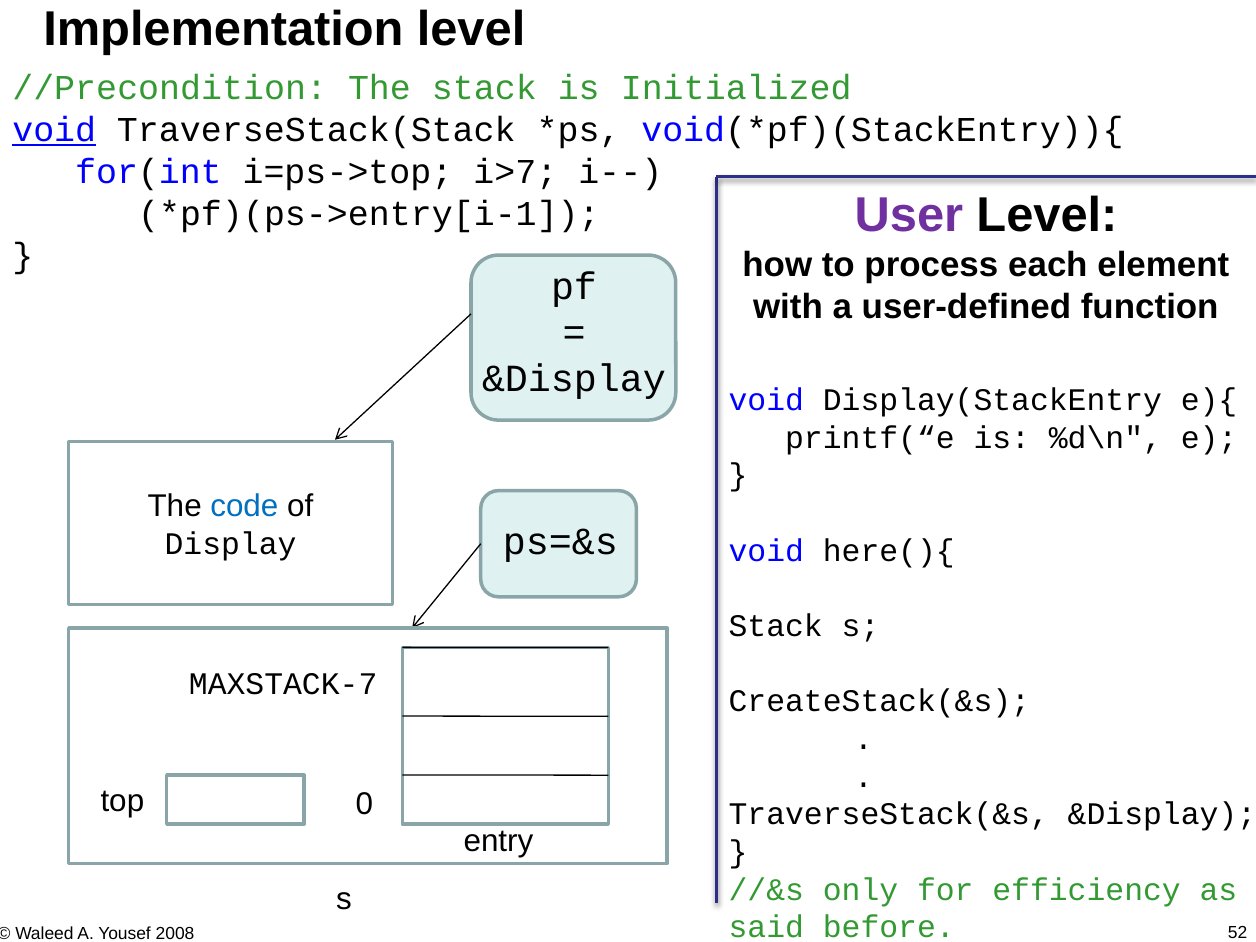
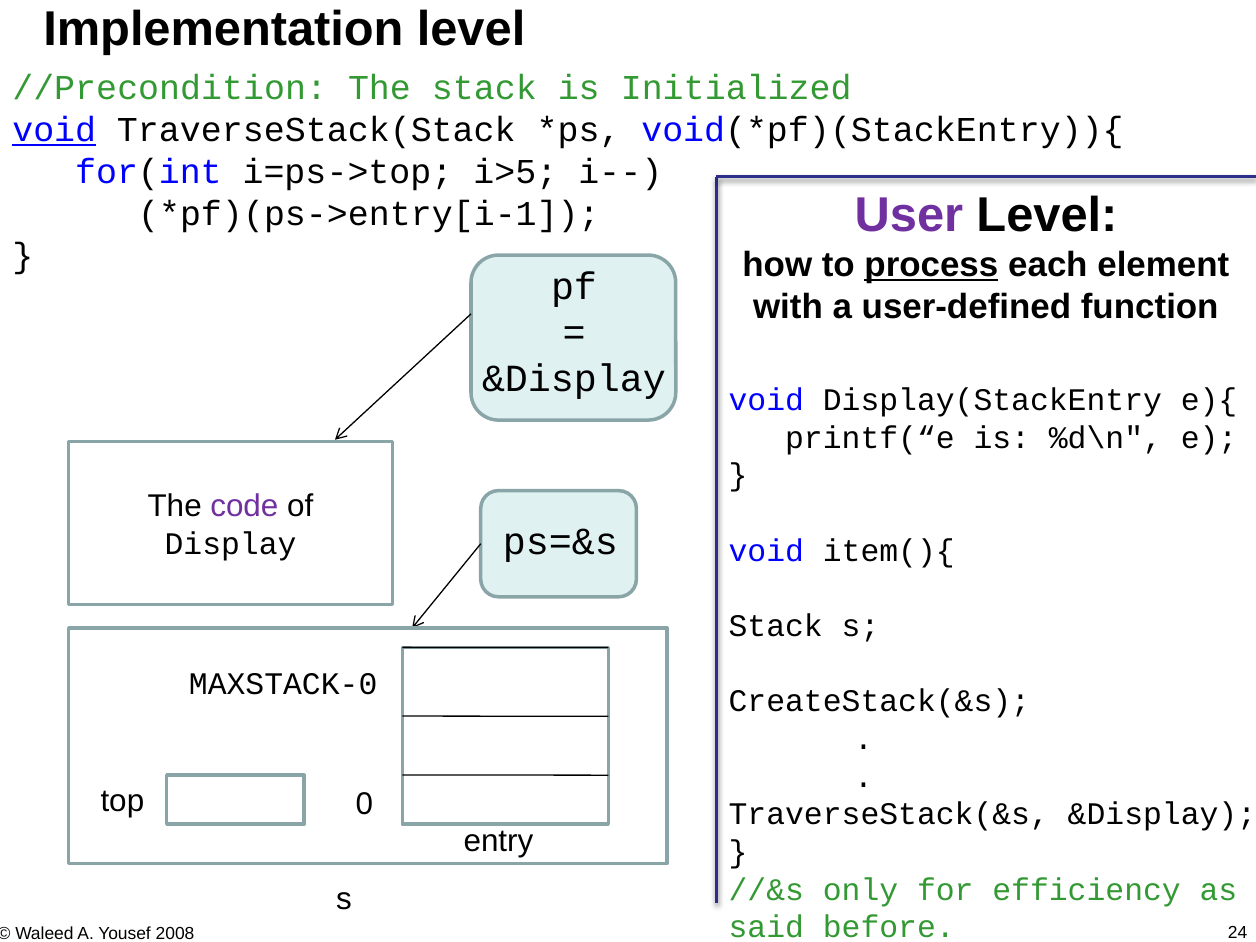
i>7: i>7 -> i>5
process underline: none -> present
code colour: blue -> purple
here(){: here(){ -> item(){
MAXSTACK-7: MAXSTACK-7 -> MAXSTACK-0
52: 52 -> 24
